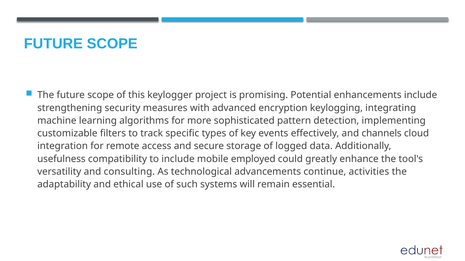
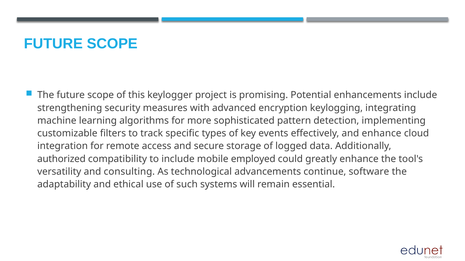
and channels: channels -> enhance
usefulness: usefulness -> authorized
activities: activities -> software
